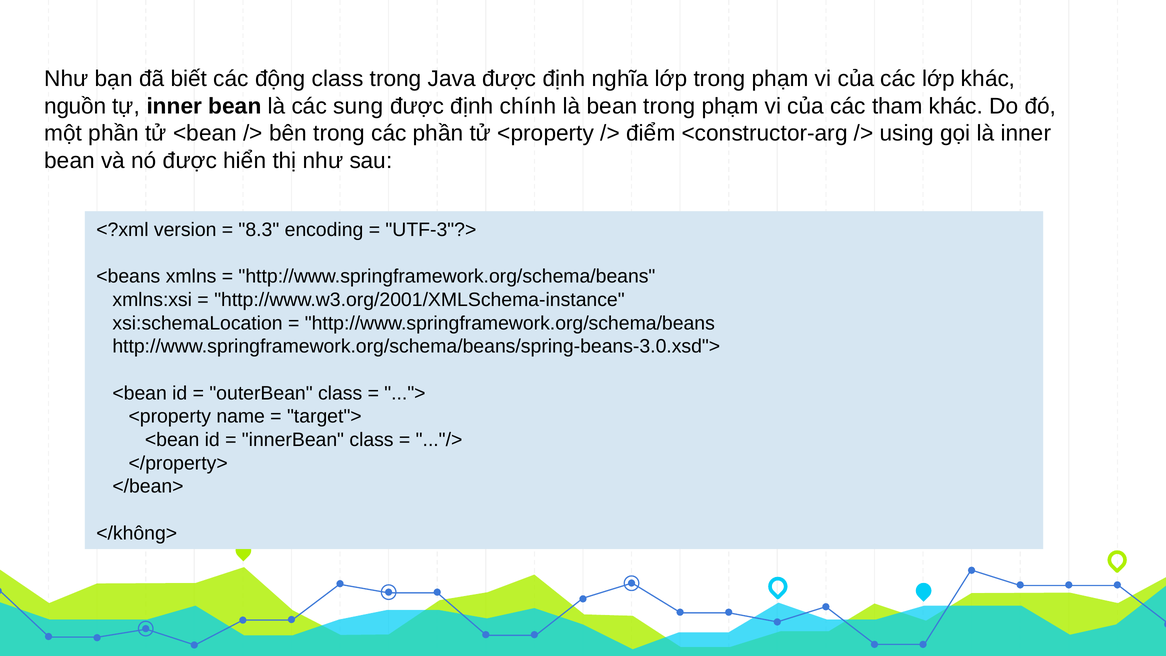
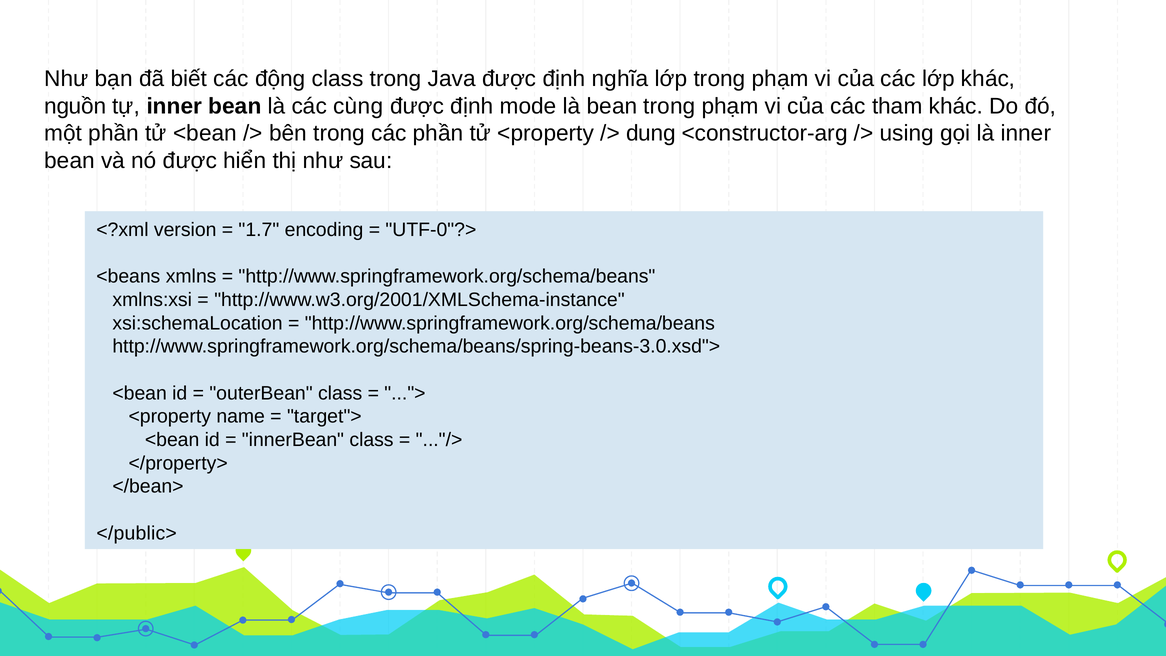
sung: sung -> cùng
chính: chính -> mode
điểm: điểm -> dung
8.3: 8.3 -> 1.7
UTF-3"?>: UTF-3"?> -> UTF-0"?>
</không>: </không> -> </public>
